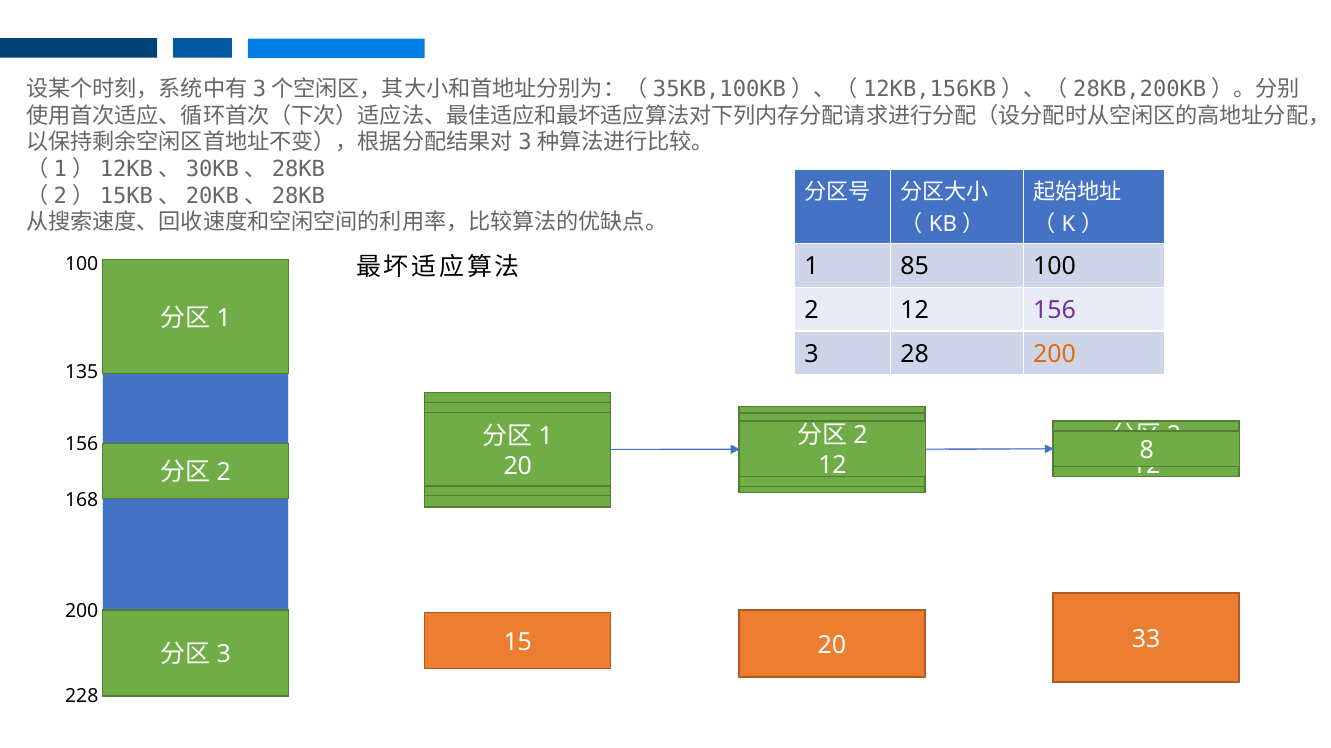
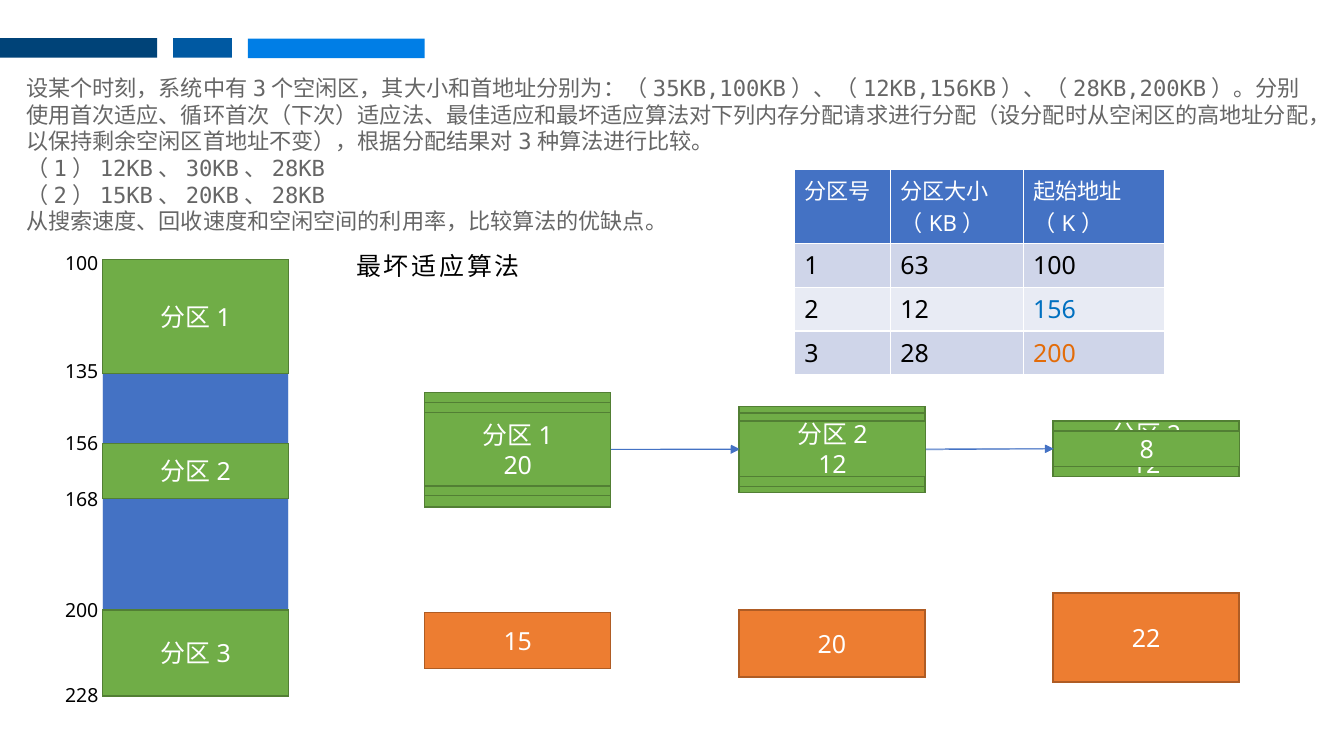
85: 85 -> 63
156 at (1055, 311) colour: purple -> blue
33: 33 -> 22
